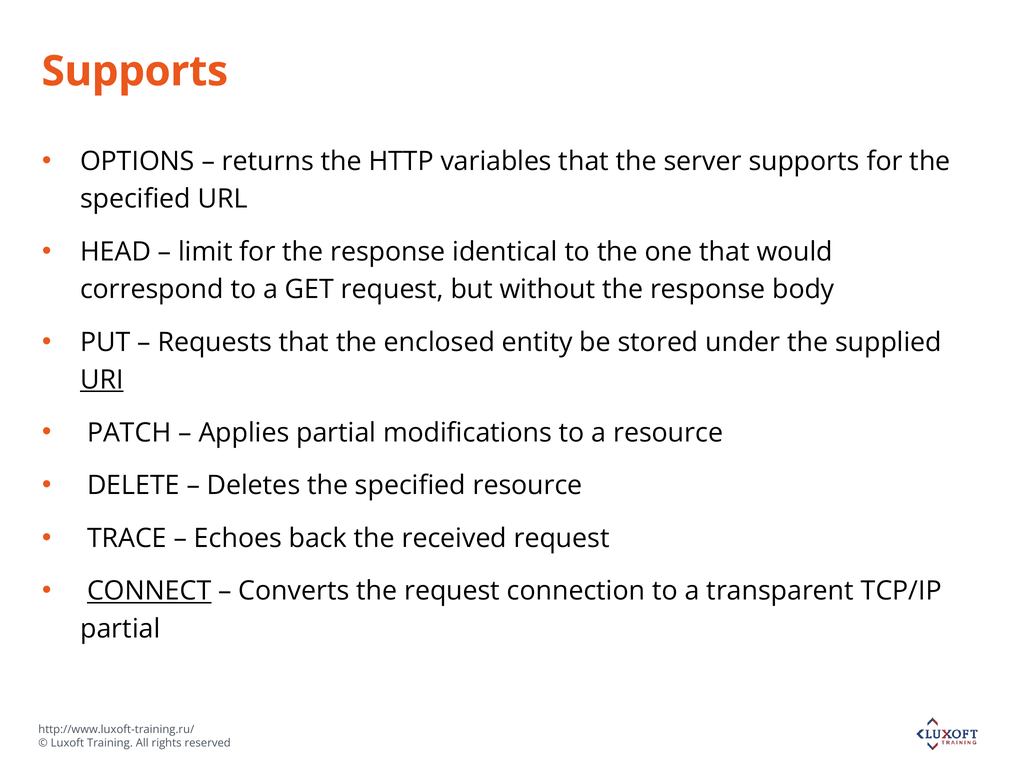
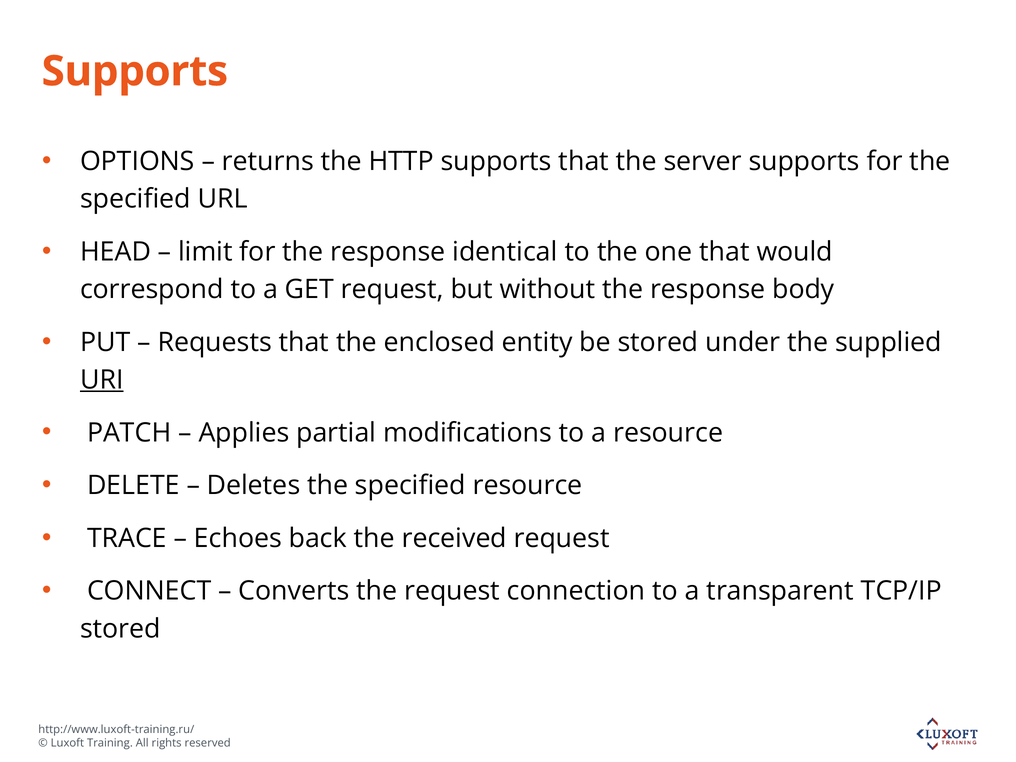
HTTP variables: variables -> supports
CONNECT underline: present -> none
partial at (120, 629): partial -> stored
